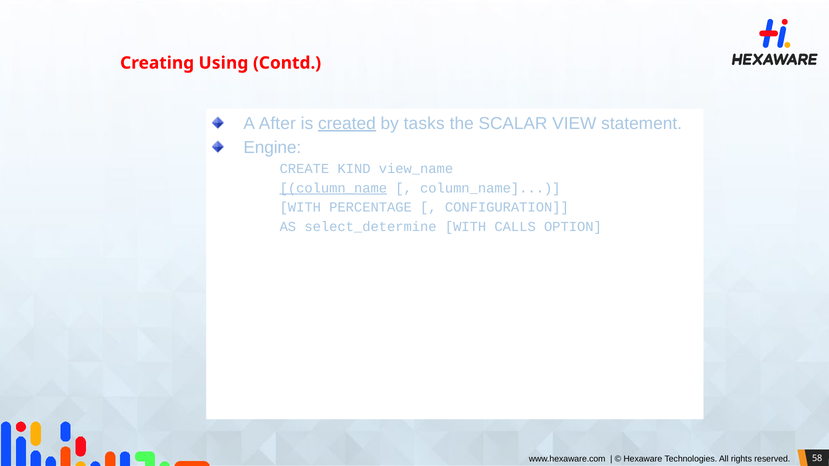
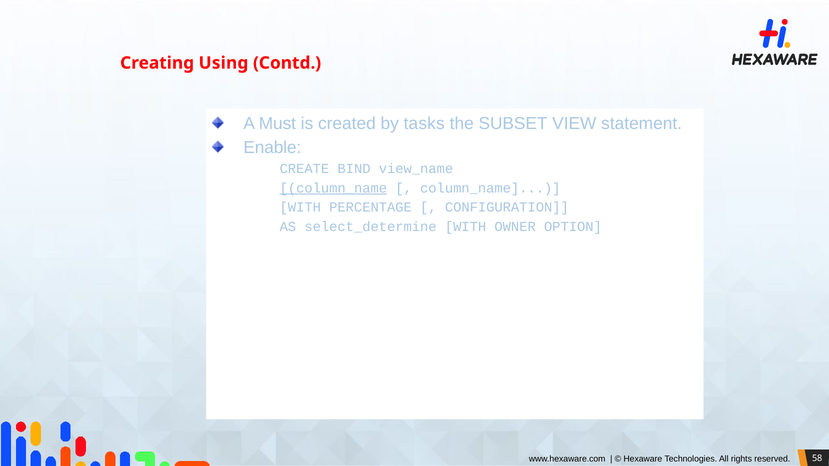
After: After -> Must
created underline: present -> none
SCALAR: SCALAR -> SUBSET
Engine: Engine -> Enable
KIND: KIND -> BIND
CALLS: CALLS -> OWNER
